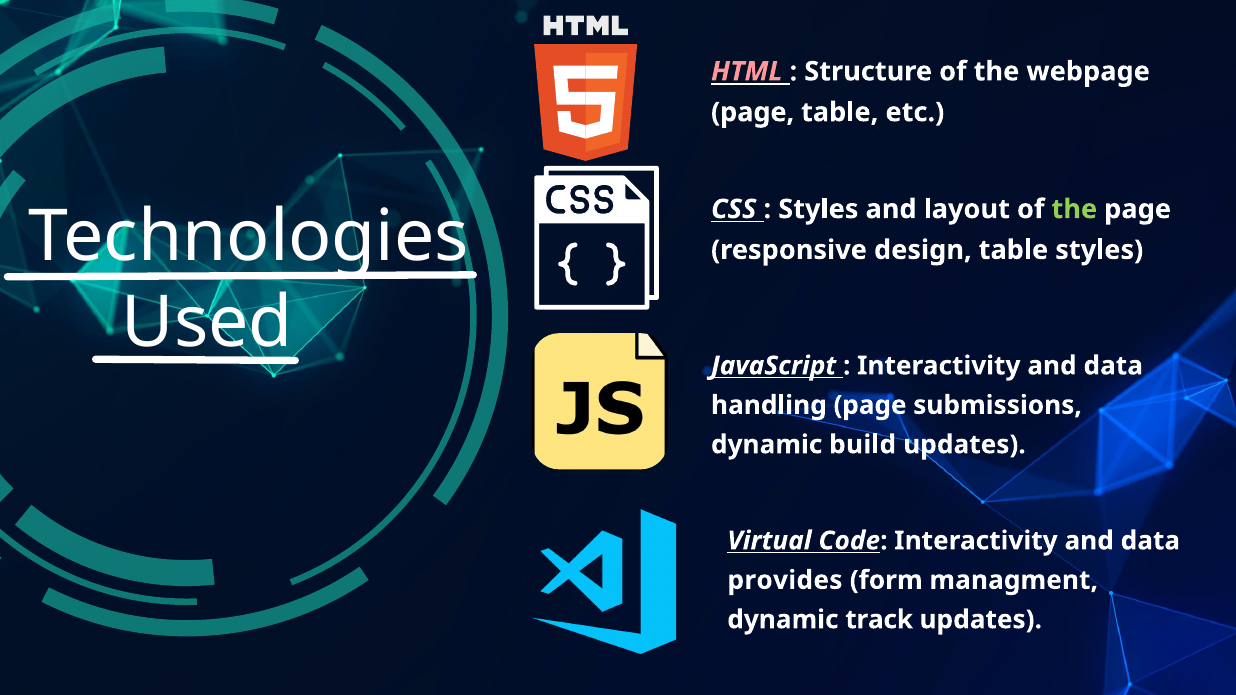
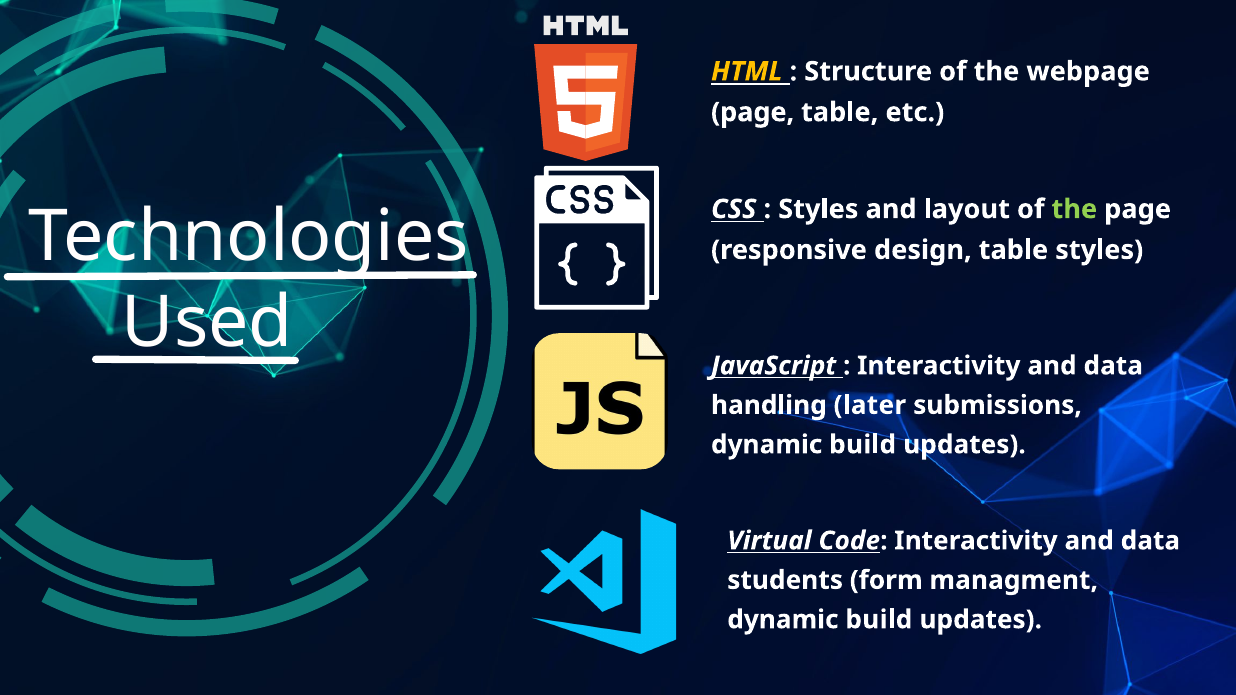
HTML colour: pink -> yellow
handling page: page -> later
provides: provides -> students
track at (879, 620): track -> build
